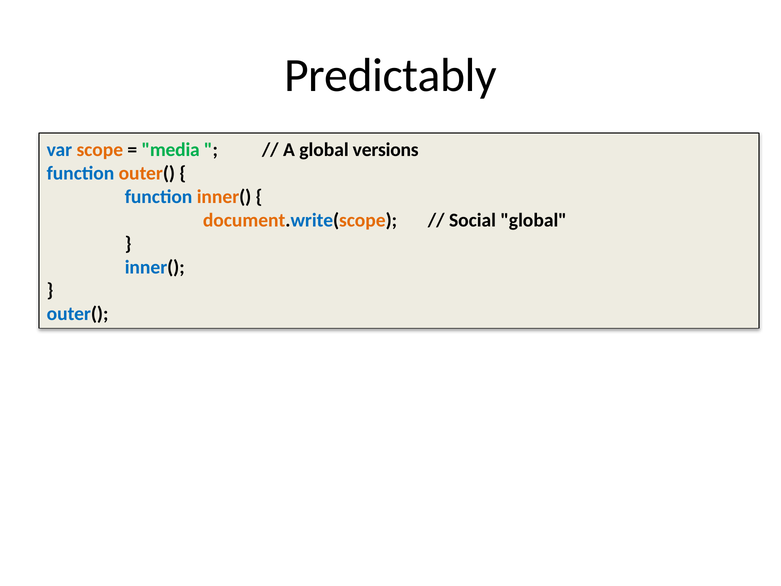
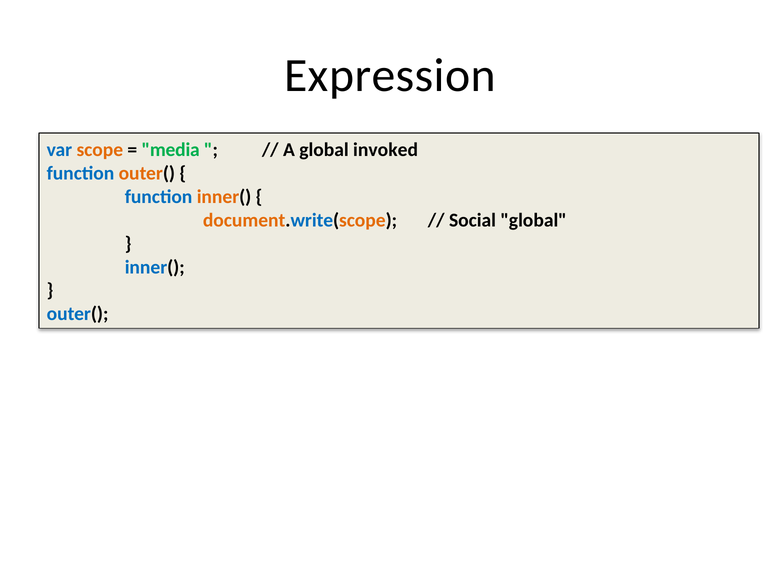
Predictably: Predictably -> Expression
versions: versions -> invoked
